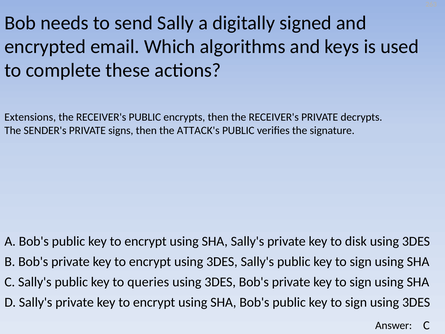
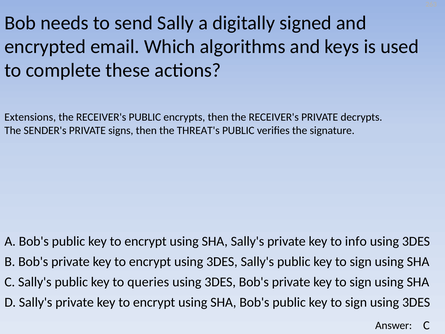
ATTACK's: ATTACK's -> THREAT's
disk: disk -> info
